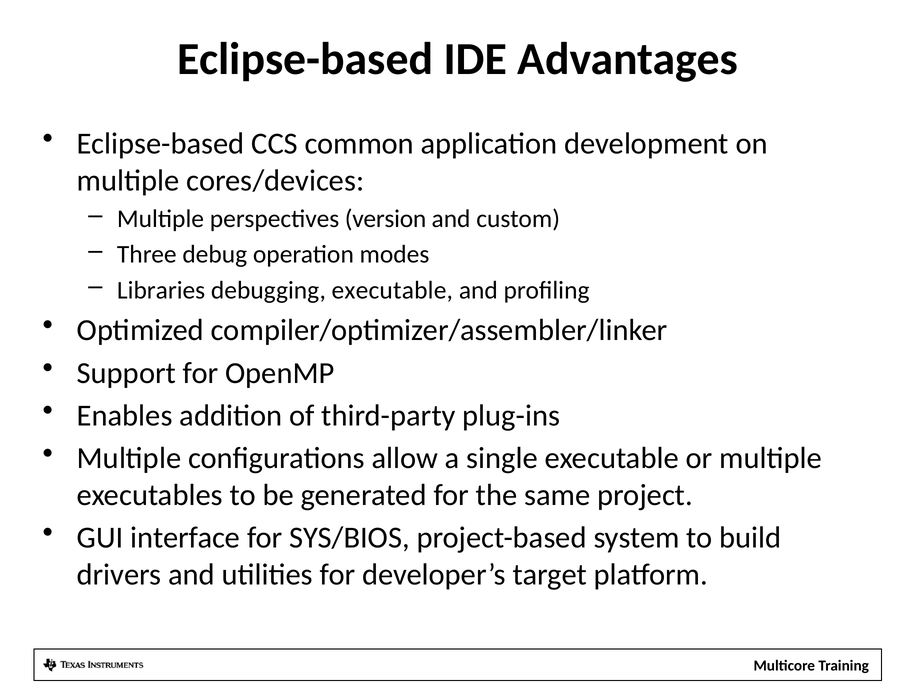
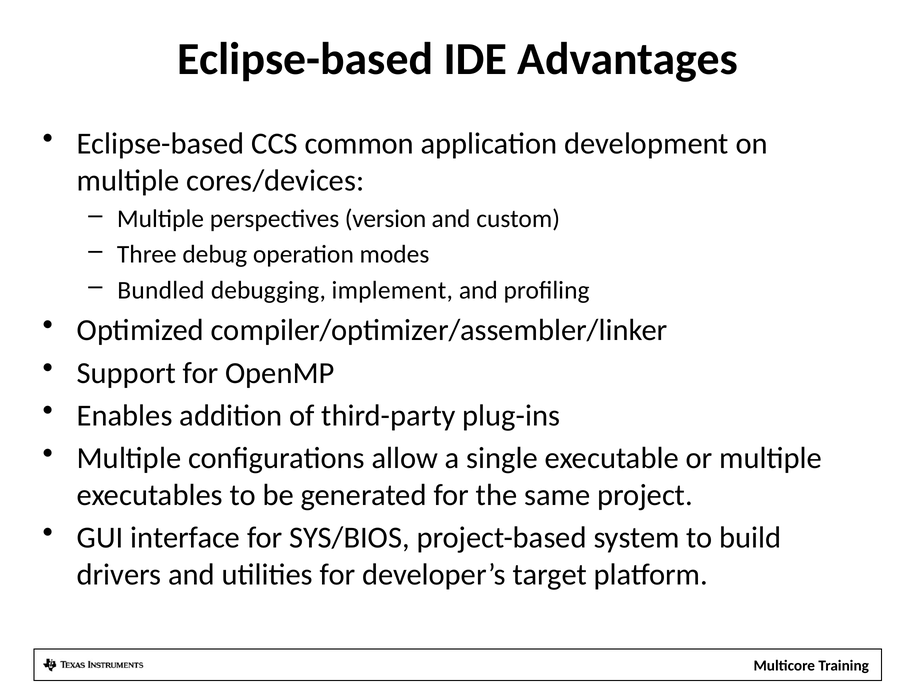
Libraries: Libraries -> Bundled
debugging executable: executable -> implement
